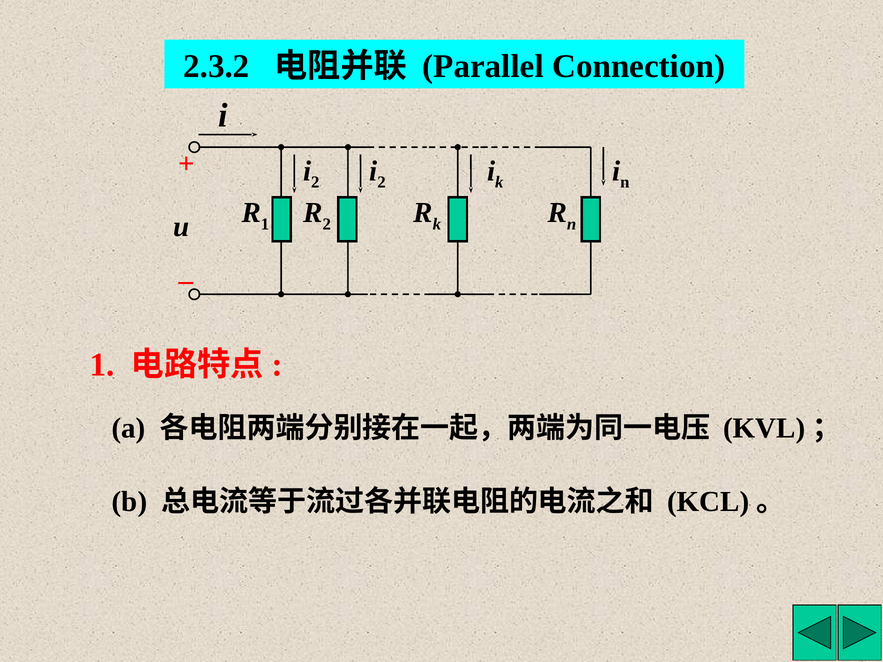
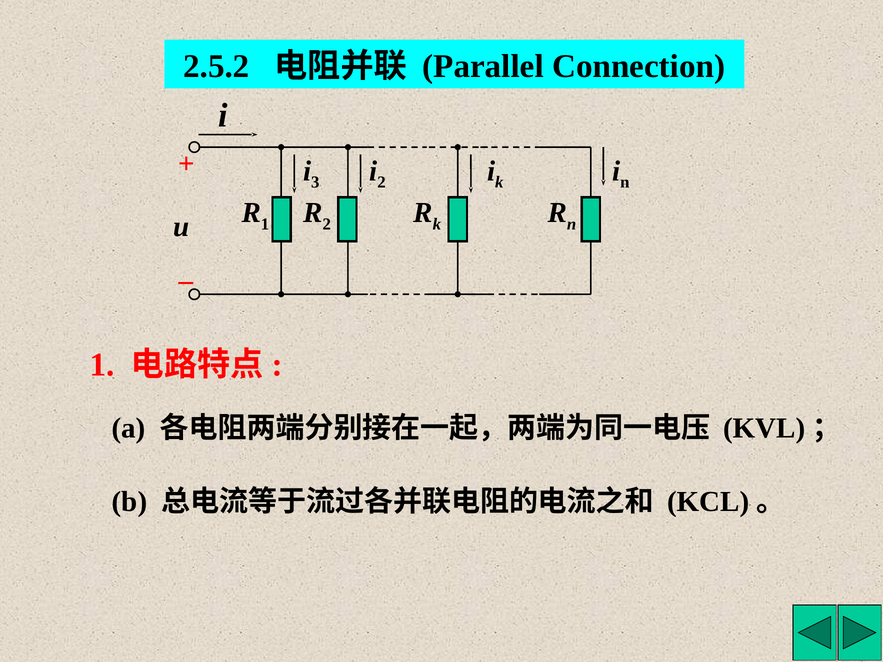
2.3.2: 2.3.2 -> 2.5.2
2 at (315, 182): 2 -> 3
